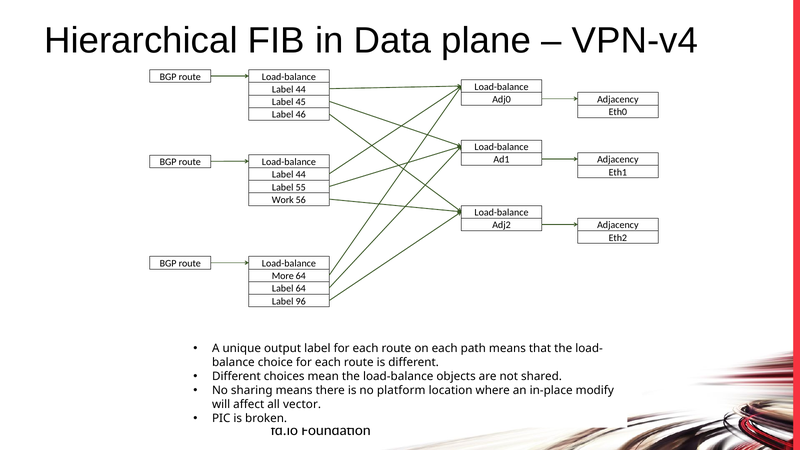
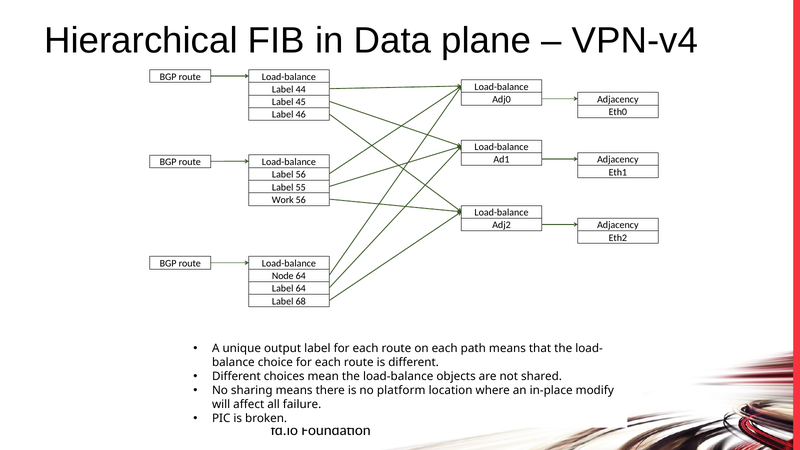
44 at (301, 175): 44 -> 56
More: More -> Node
96: 96 -> 68
vector: vector -> failure
